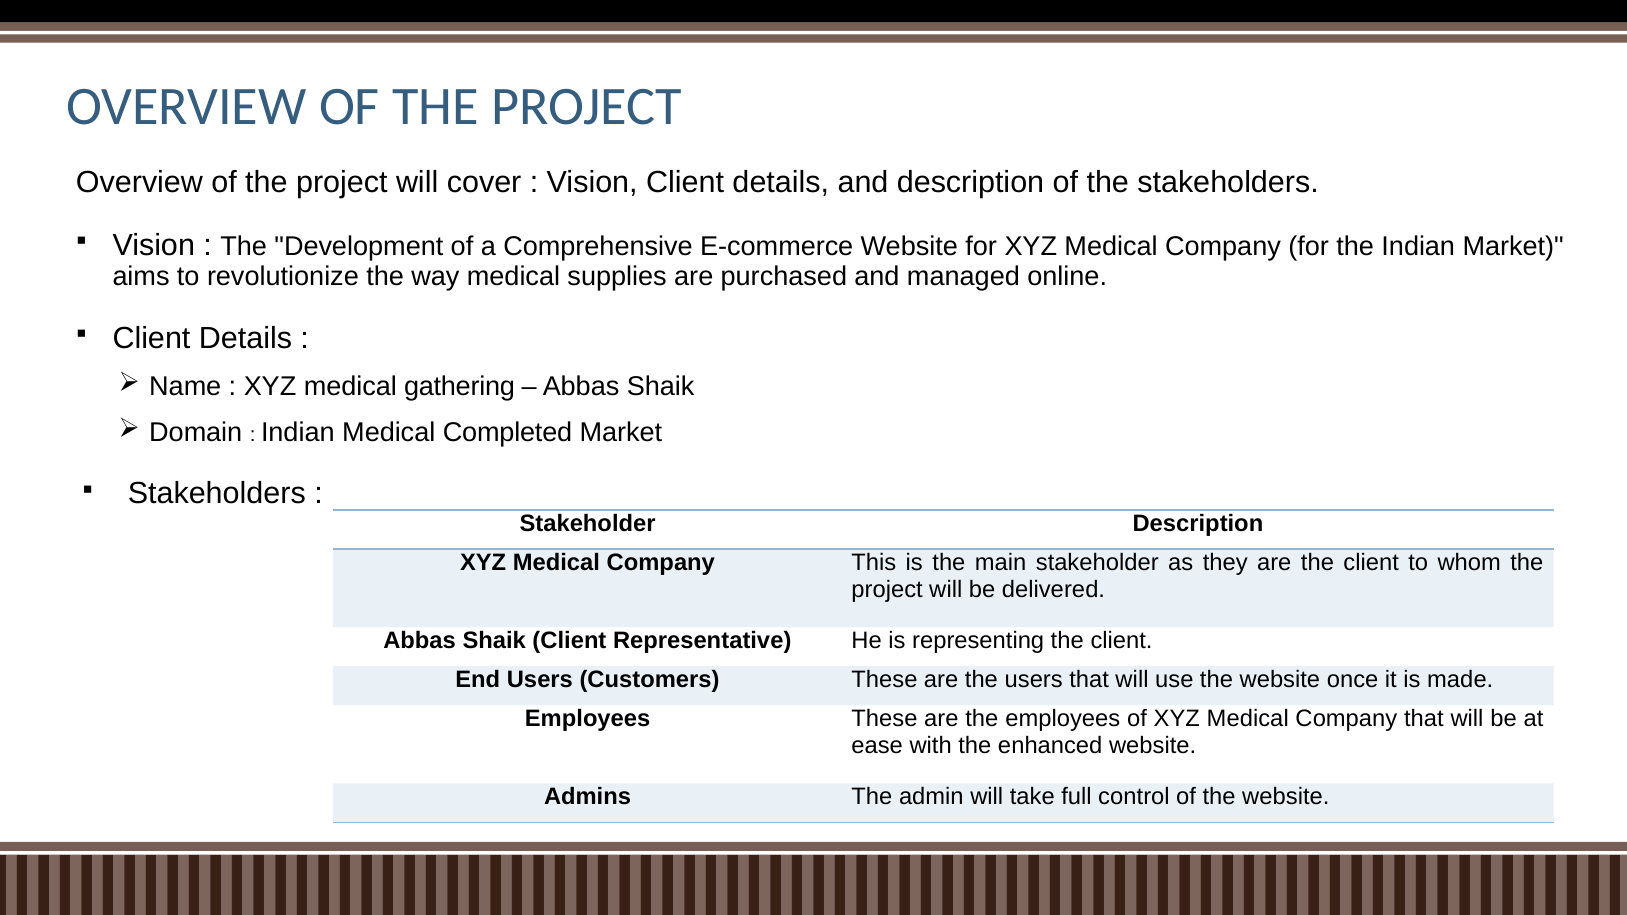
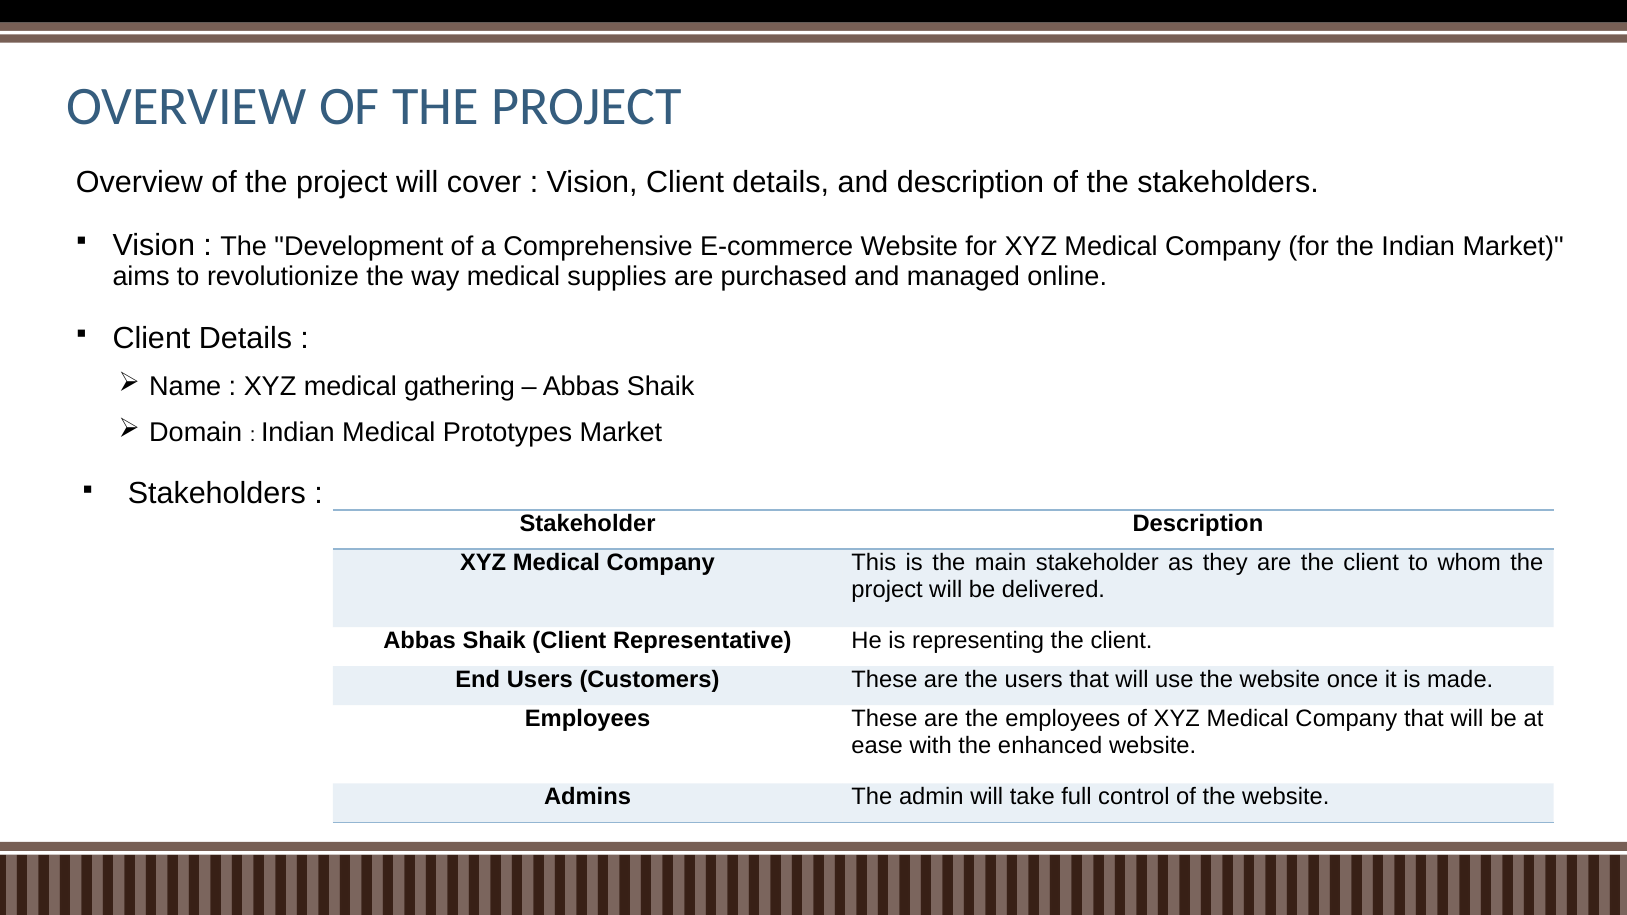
Completed: Completed -> Prototypes
